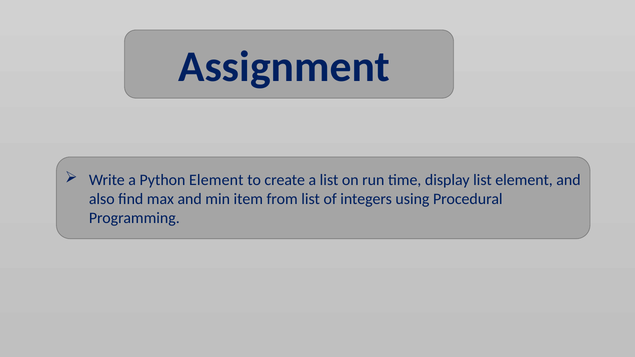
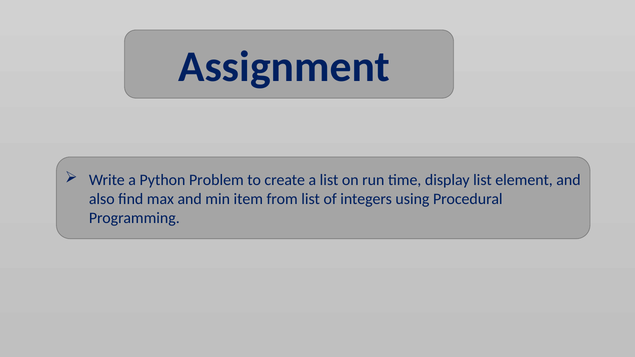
Python Element: Element -> Problem
